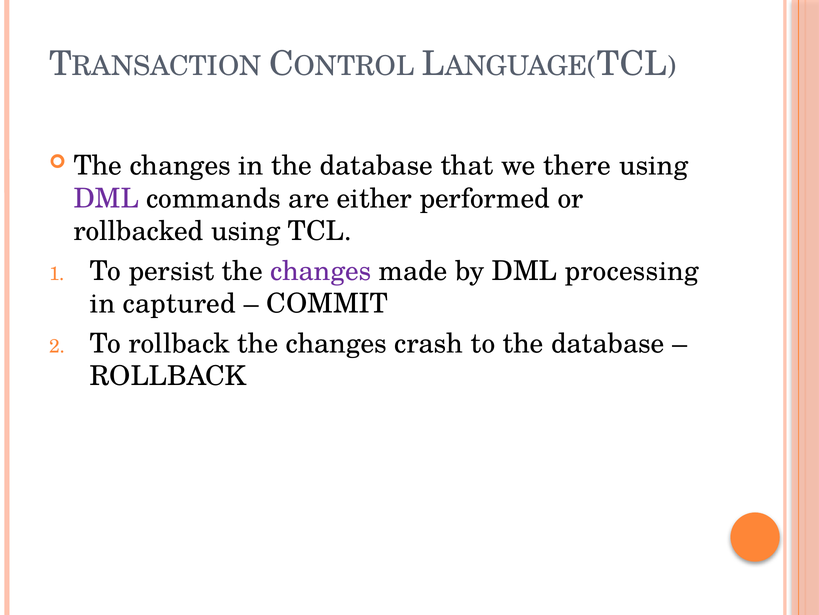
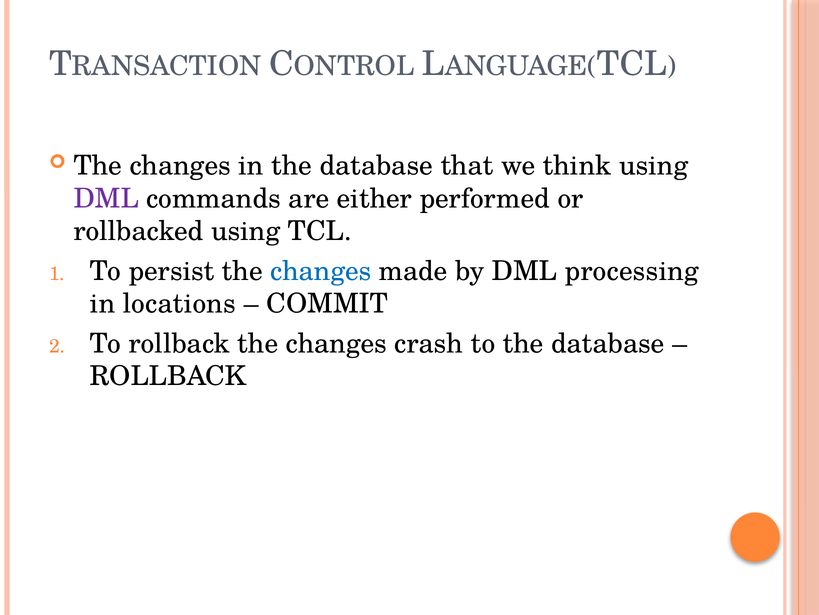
there: there -> think
changes at (321, 271) colour: purple -> blue
captured: captured -> locations
